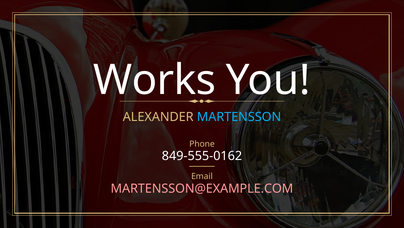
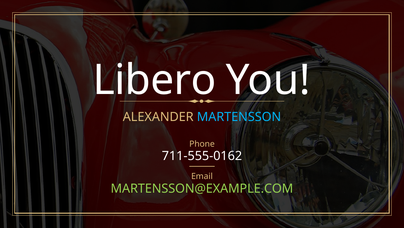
Works: Works -> Libero
849-555-0162: 849-555-0162 -> 711-555-0162
MARTENSSON@EXAMPLE.COM colour: pink -> light green
